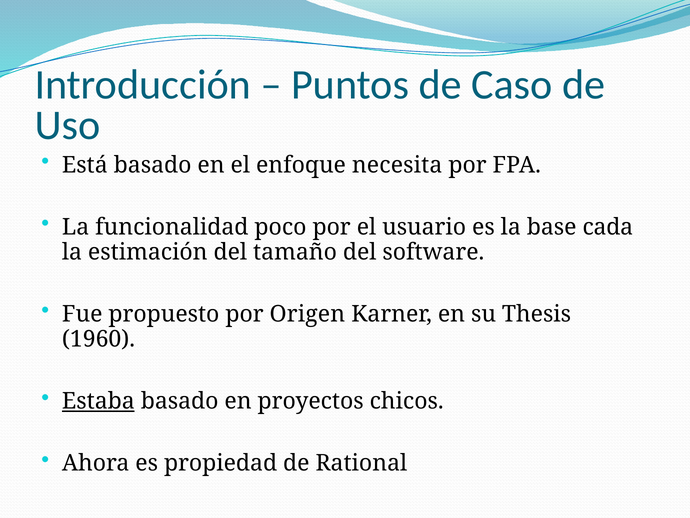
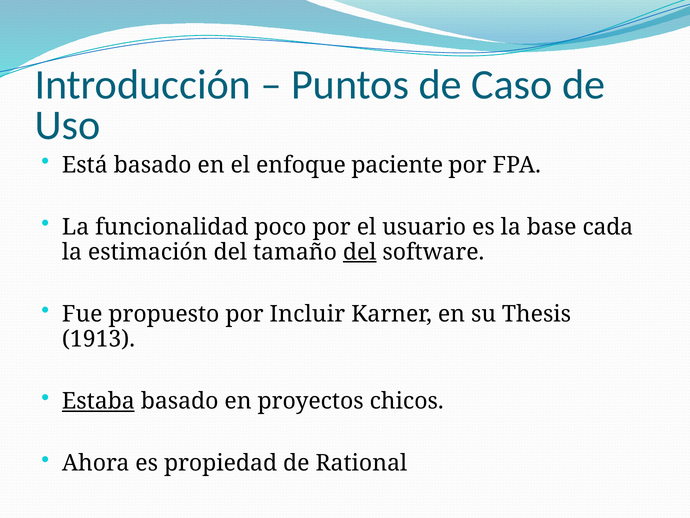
necesita: necesita -> paciente
del at (360, 252) underline: none -> present
Origen: Origen -> Incluir
1960: 1960 -> 1913
